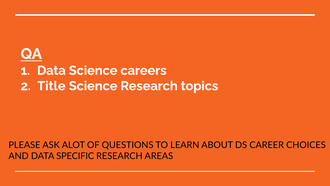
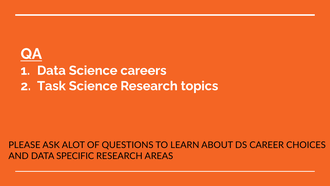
Title: Title -> Task
